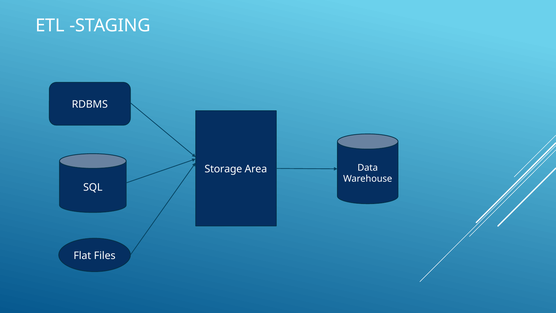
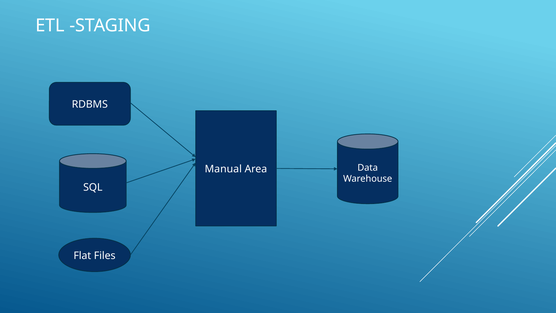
Storage: Storage -> Manual
